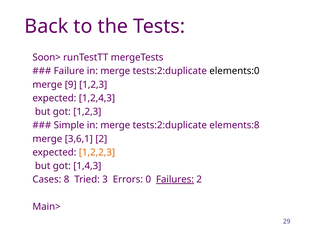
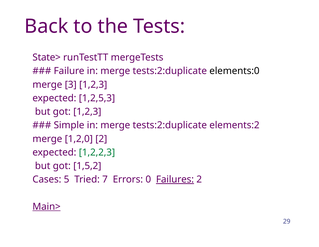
Soon>: Soon> -> State>
9: 9 -> 3
1,2,4,3: 1,2,4,3 -> 1,2,5,3
elements:8: elements:8 -> elements:2
3,6,1: 3,6,1 -> 1,2,0
1,2,2,3 colour: orange -> green
1,4,3: 1,4,3 -> 1,5,2
8: 8 -> 5
3: 3 -> 7
Main> underline: none -> present
